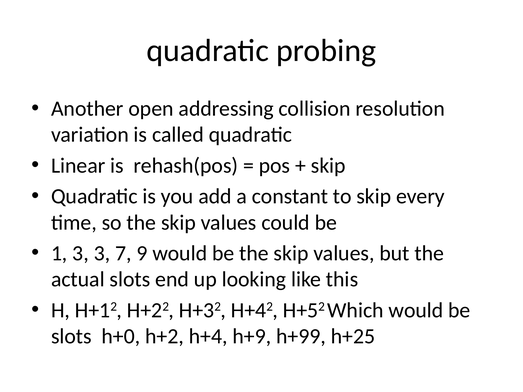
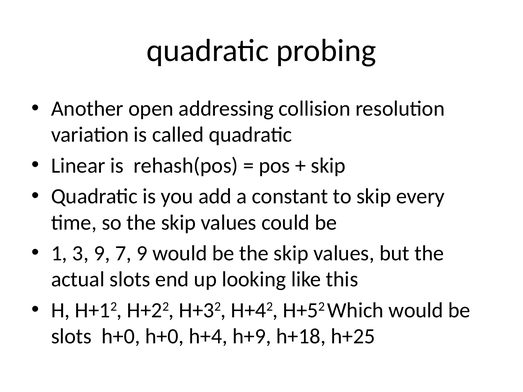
3 3: 3 -> 9
h+0 h+2: h+2 -> h+0
h+99: h+99 -> h+18
